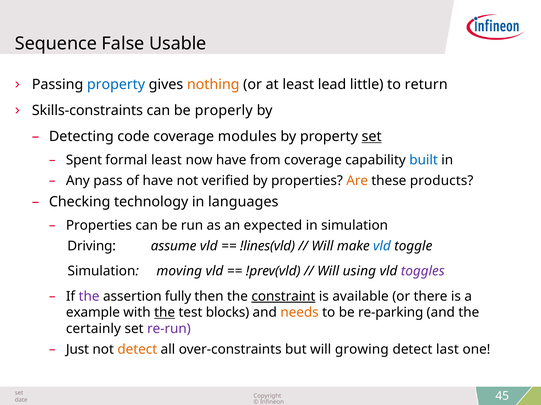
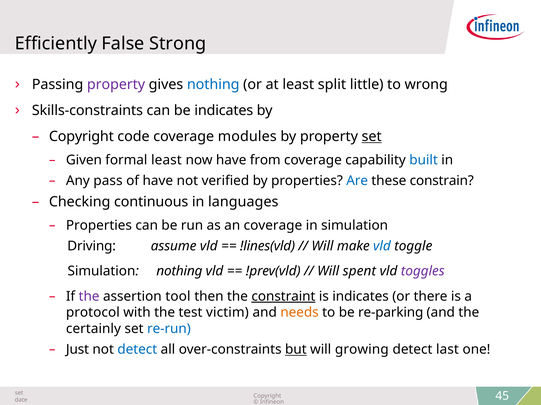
Sequence: Sequence -> Efficiently
Usable: Usable -> Strong
property at (116, 85) colour: blue -> purple
nothing at (213, 85) colour: orange -> blue
lead: lead -> split
return: return -> wrong
be properly: properly -> indicates
Detecting at (81, 137): Detecting -> Copyright
Spent: Spent -> Given
Are colour: orange -> blue
products: products -> constrain
technology: technology -> continuous
an expected: expected -> coverage
Simulation moving: moving -> nothing
using: using -> spent
fully: fully -> tool
is available: available -> indicates
example: example -> protocol
the at (165, 313) underline: present -> none
blocks: blocks -> victim
re-run colour: purple -> blue
detect at (137, 350) colour: orange -> blue
but underline: none -> present
